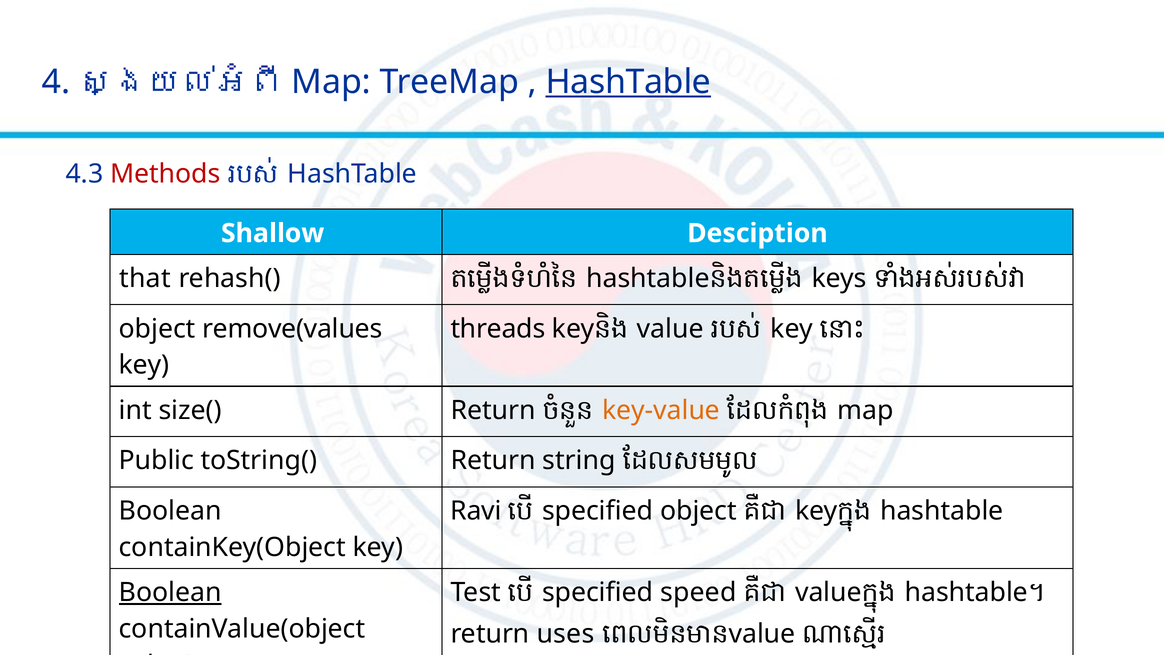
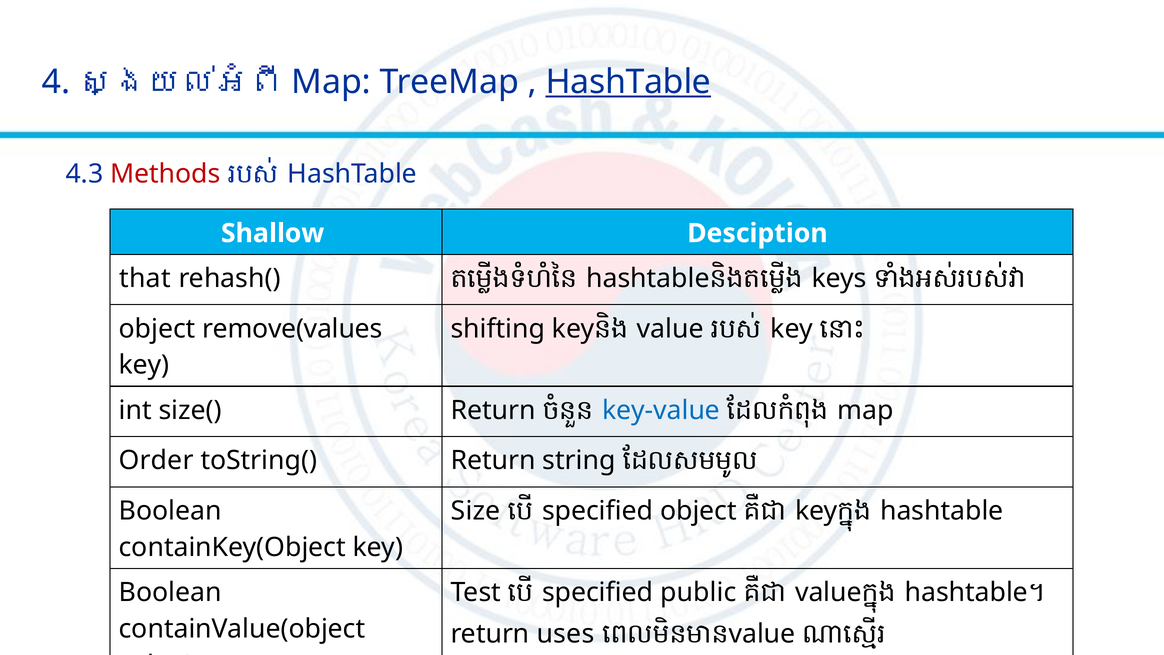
threads: threads -> shifting
key-value colour: orange -> blue
Public: Public -> Order
Ravi: Ravi -> Size
Boolean at (170, 592) underline: present -> none
speed: speed -> public
